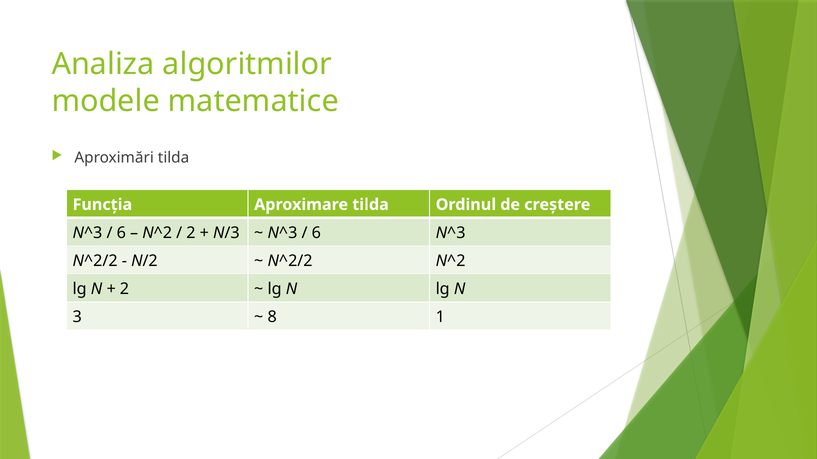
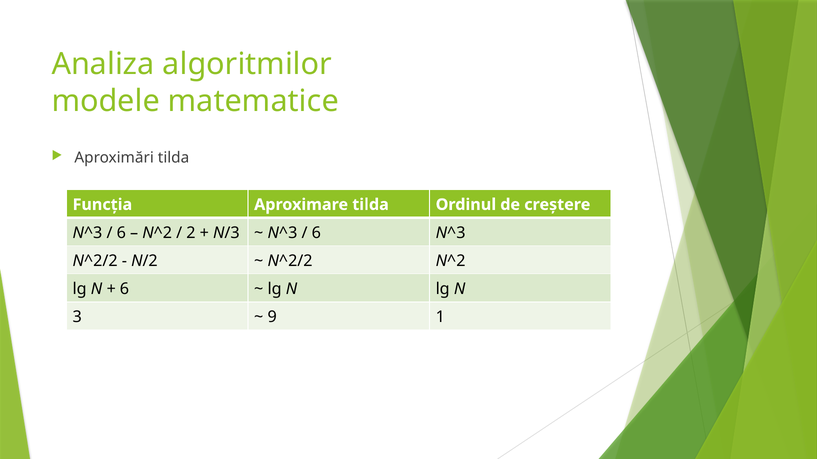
2 at (124, 289): 2 -> 6
8: 8 -> 9
